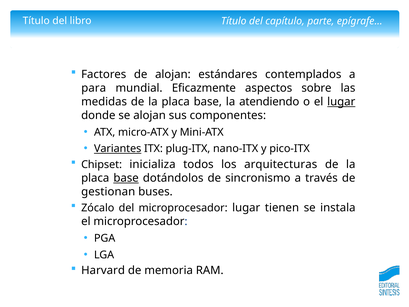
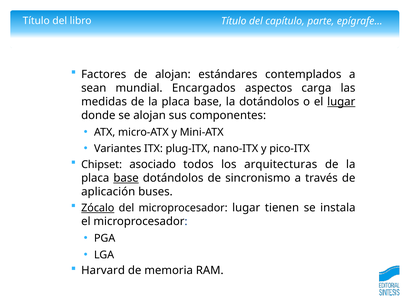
para: para -> sean
Eficazmente: Eficazmente -> Encargados
sobre: sobre -> carga
la atendiendo: atendiendo -> dotándolos
Variantes underline: present -> none
inicializa: inicializa -> asociado
gestionan: gestionan -> aplicación
Zócalo underline: none -> present
